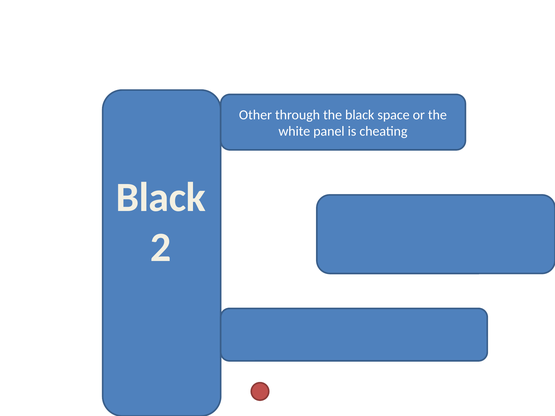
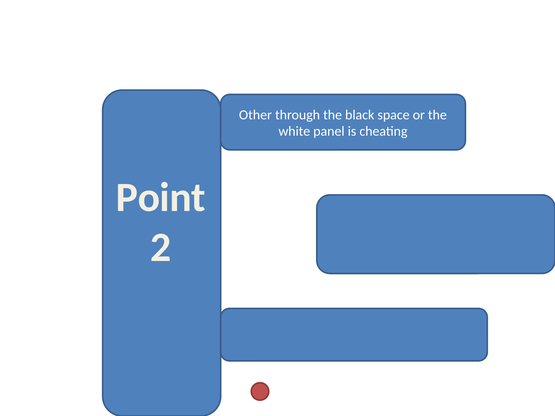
Black at (161, 198): Black -> Point
